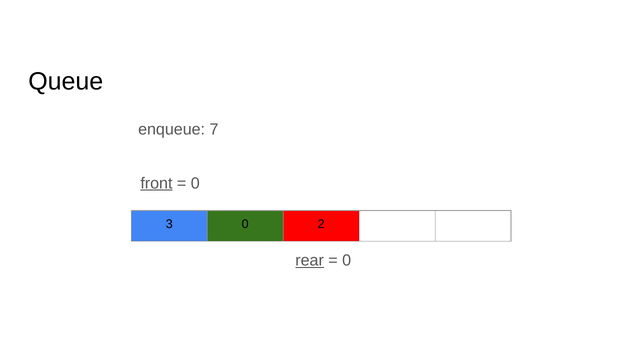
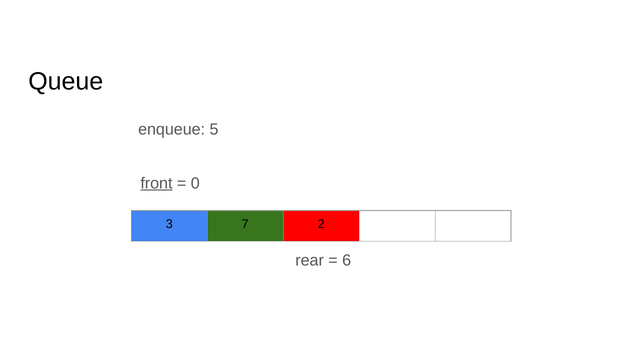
7: 7 -> 5
3 0: 0 -> 7
rear underline: present -> none
0 at (347, 260): 0 -> 6
